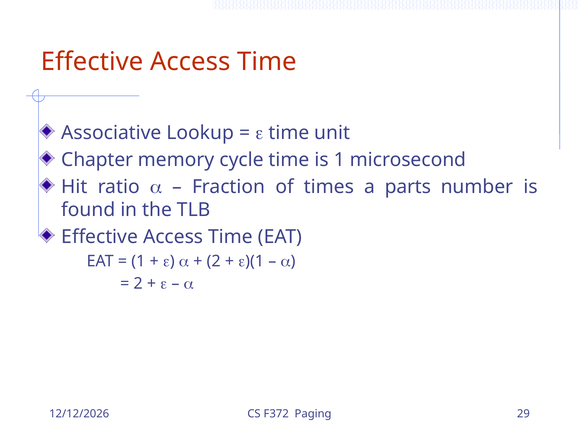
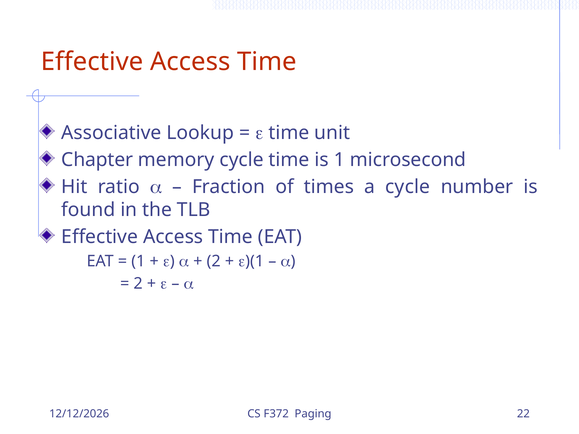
a parts: parts -> cycle
29: 29 -> 22
